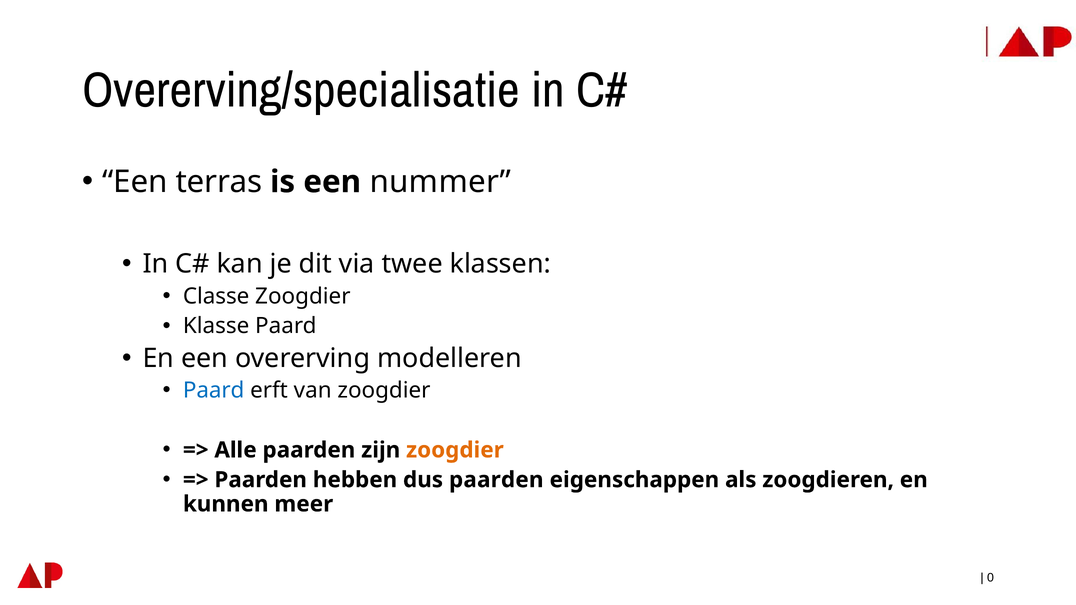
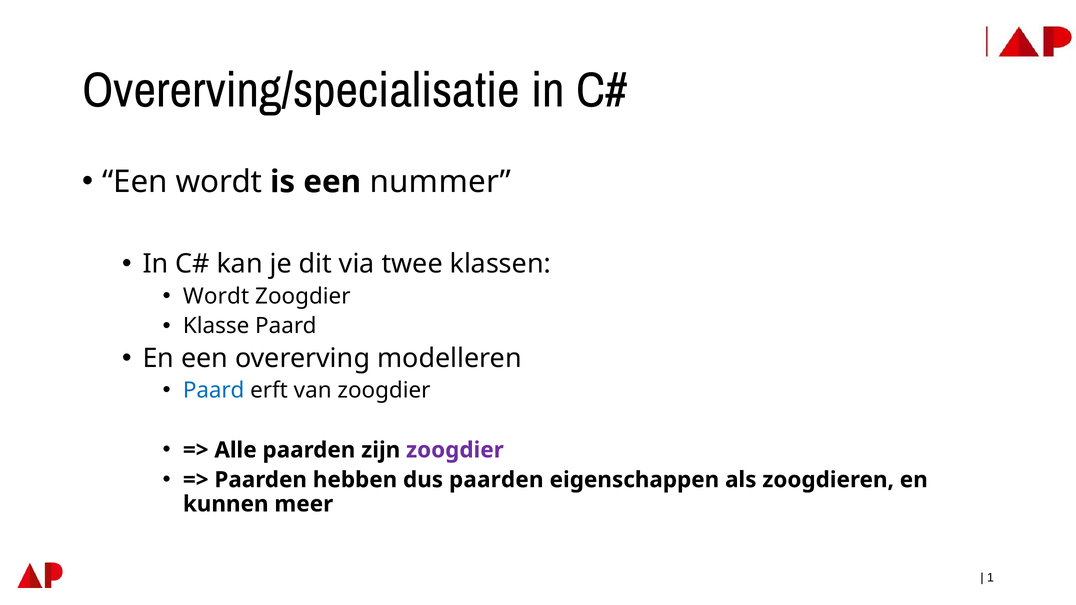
Een terras: terras -> wordt
Classe at (216, 296): Classe -> Wordt
zoogdier at (455, 450) colour: orange -> purple
0: 0 -> 1
